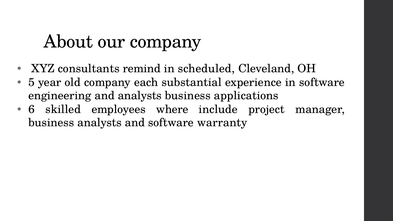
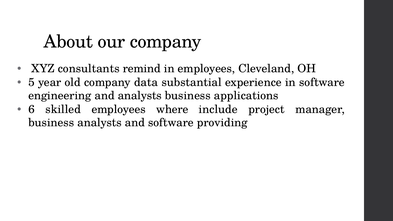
in scheduled: scheduled -> employees
each: each -> data
warranty: warranty -> providing
